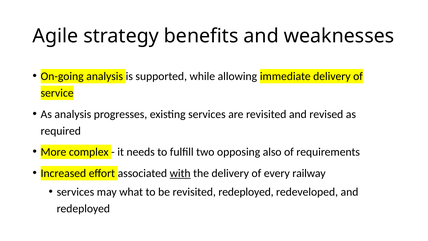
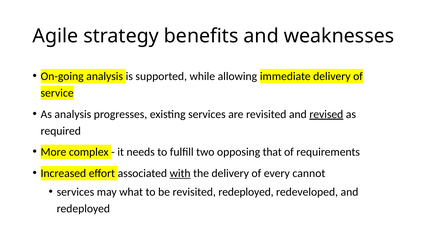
revised underline: none -> present
also: also -> that
railway: railway -> cannot
